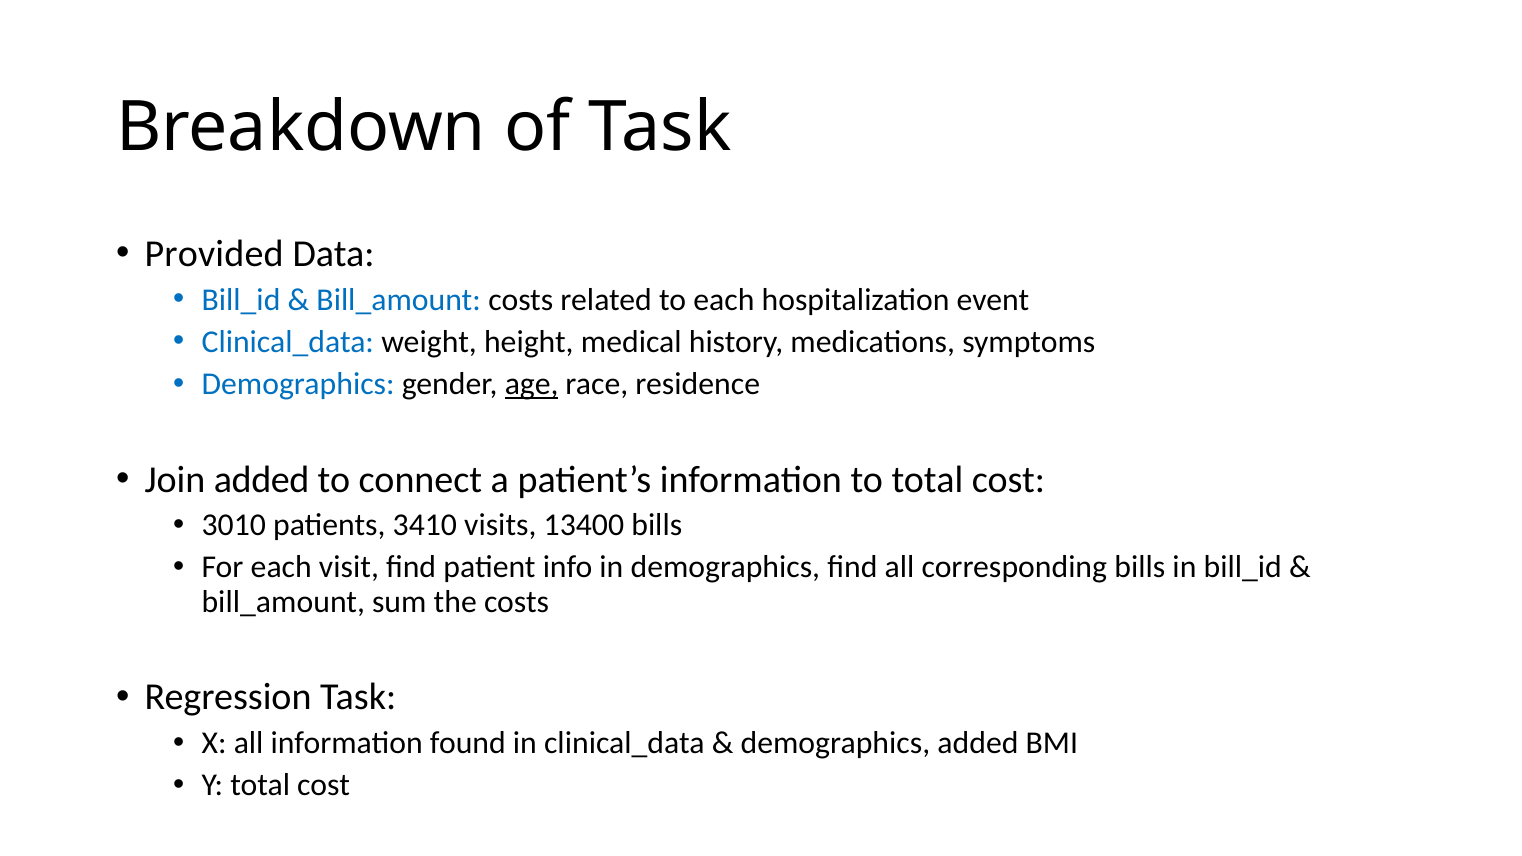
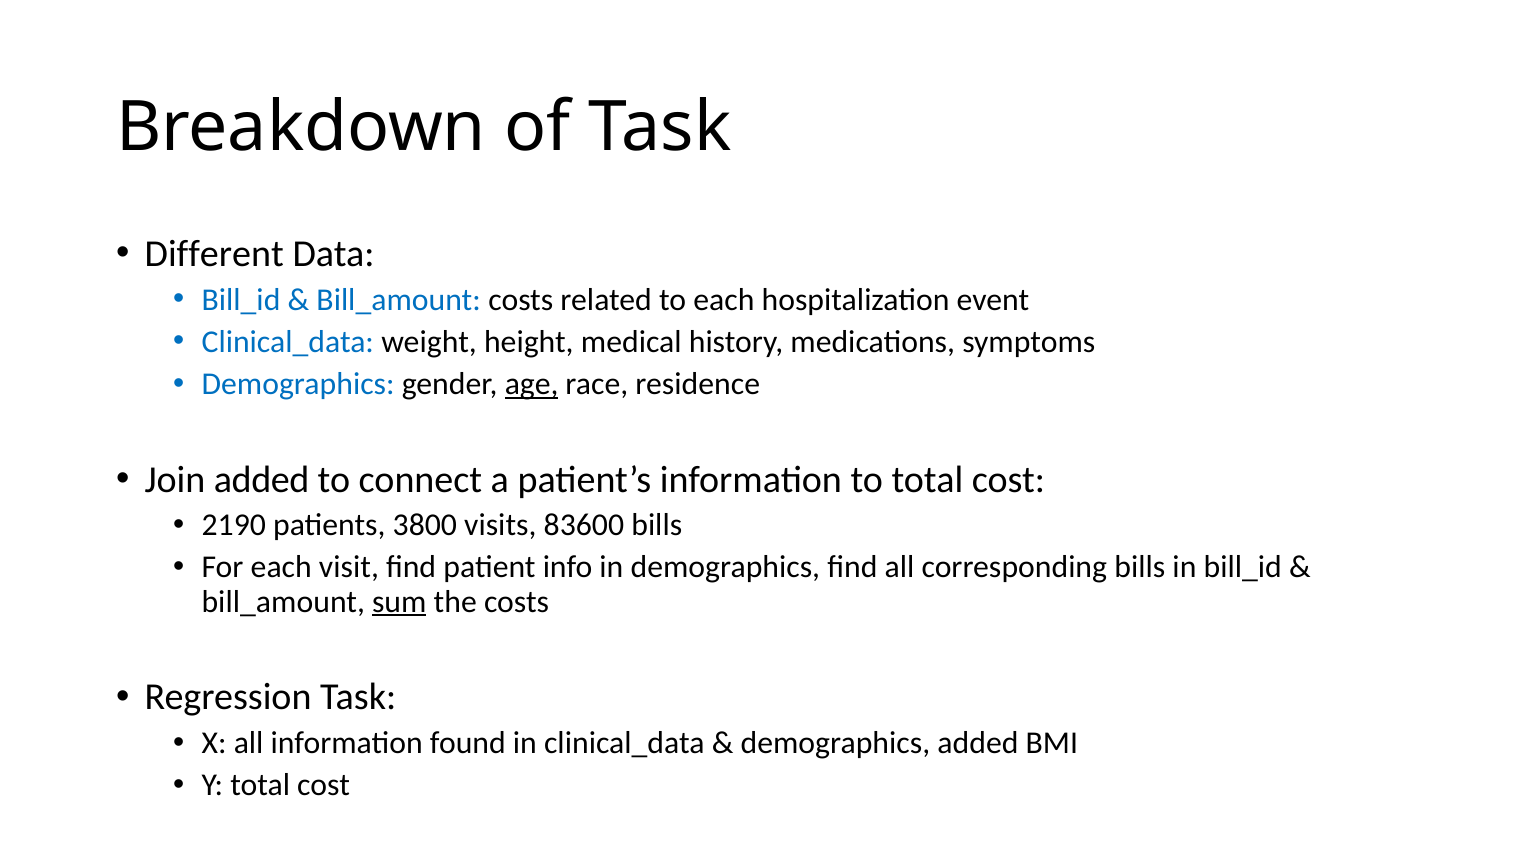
Provided: Provided -> Different
3010: 3010 -> 2190
3410: 3410 -> 3800
13400: 13400 -> 83600
sum underline: none -> present
